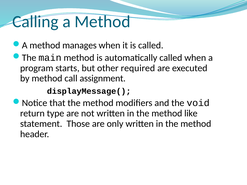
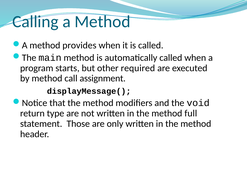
manages: manages -> provides
like: like -> full
